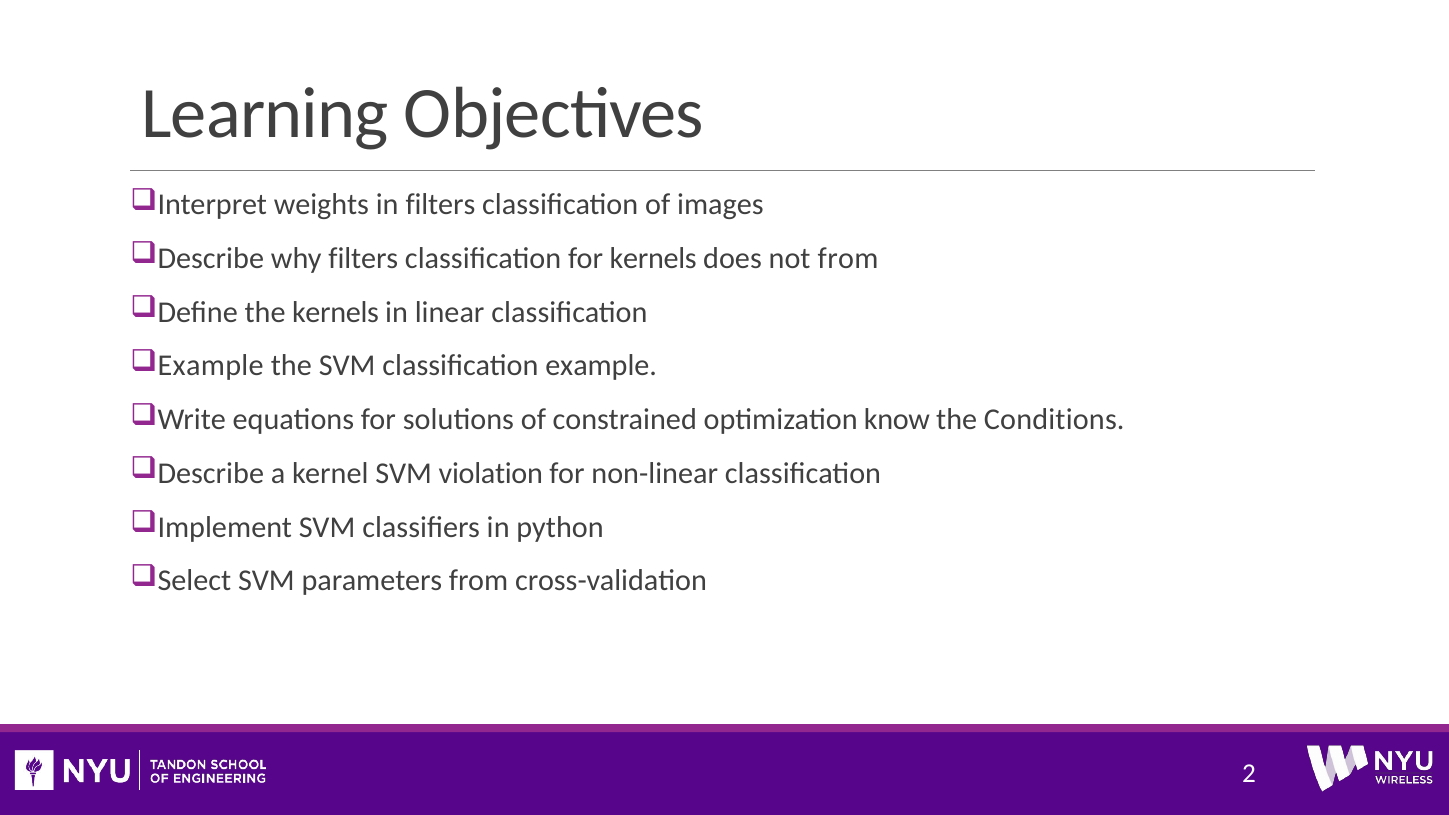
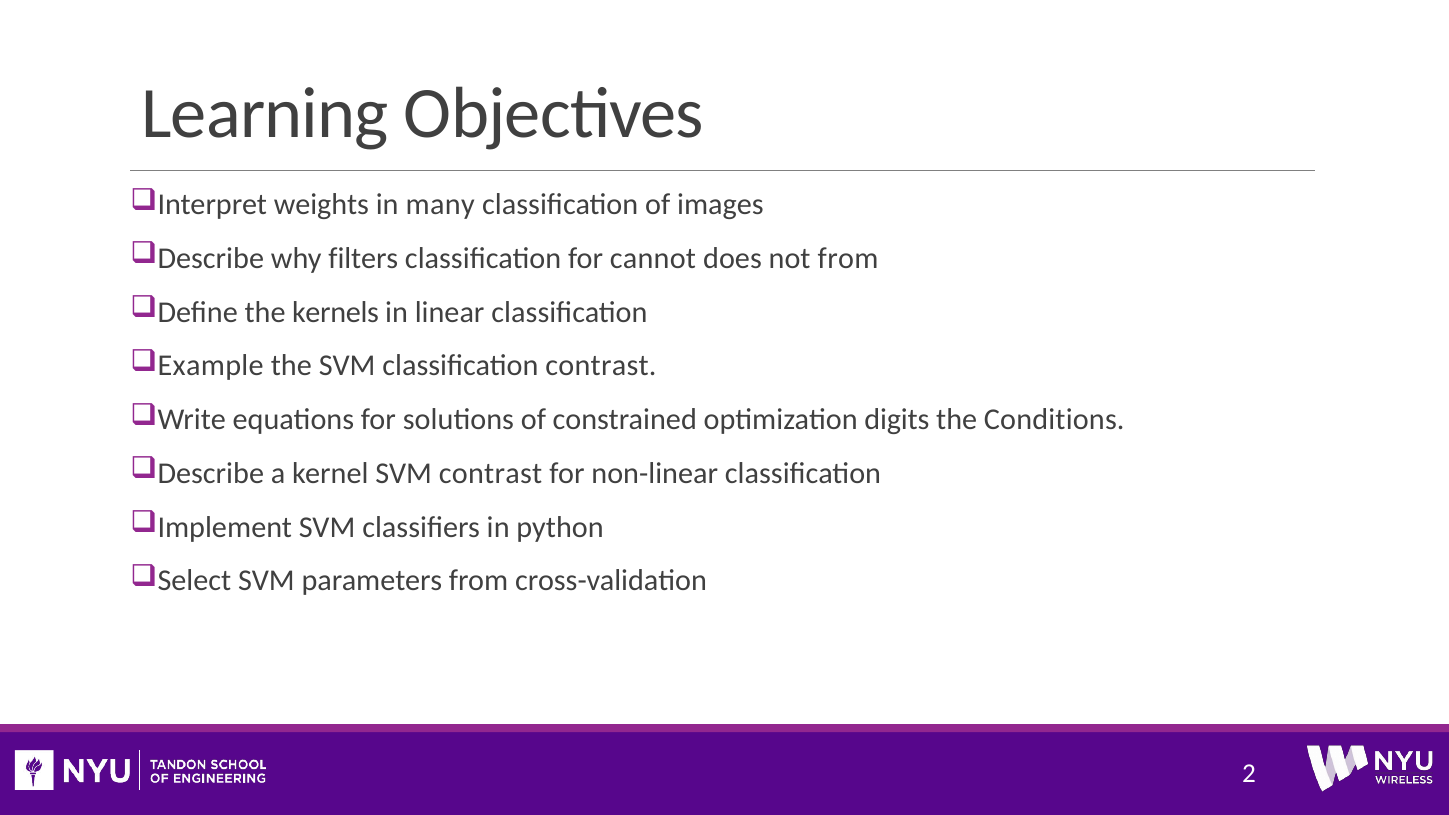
in filters: filters -> many
for kernels: kernels -> cannot
classification example: example -> contrast
know: know -> digits
SVM violation: violation -> contrast
